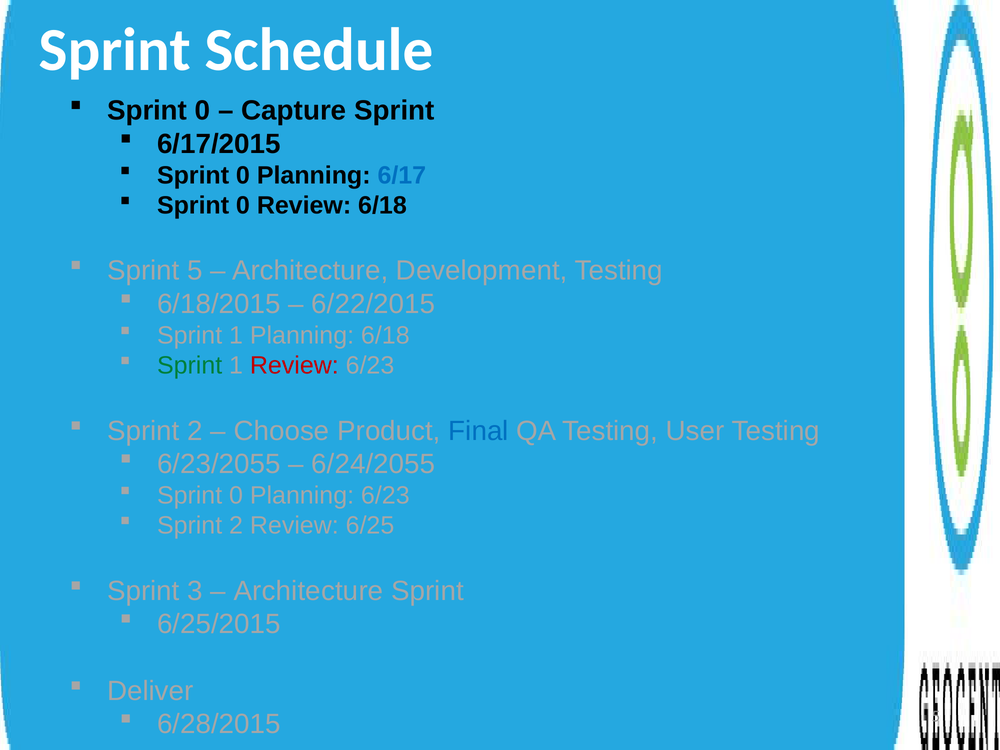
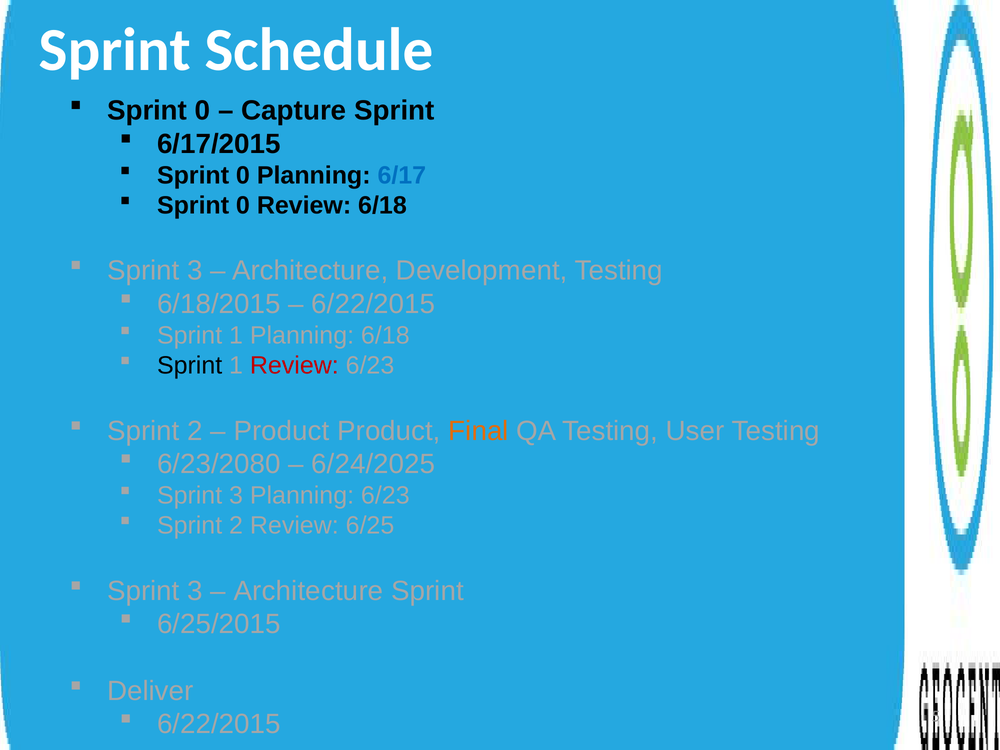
5 at (195, 271): 5 -> 3
Sprint at (190, 366) colour: green -> black
Choose at (282, 431): Choose -> Product
Final colour: blue -> orange
6/23/2055: 6/23/2055 -> 6/23/2080
6/24/2055: 6/24/2055 -> 6/24/2025
0 at (236, 496): 0 -> 3
6/28/2015 at (219, 724): 6/28/2015 -> 6/22/2015
